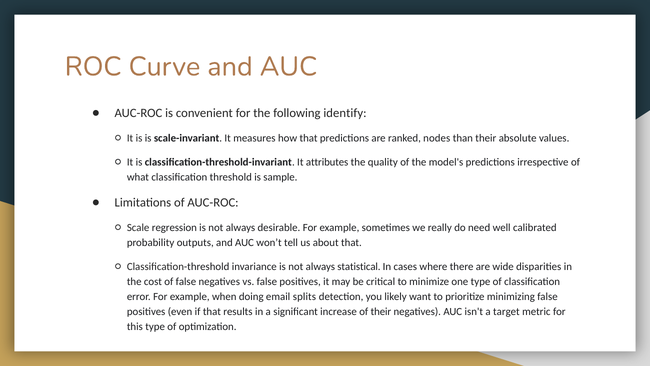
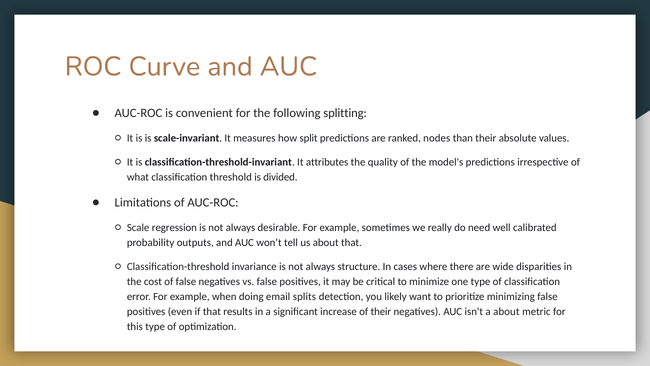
identify: identify -> splitting
how that: that -> split
sample: sample -> divided
statistical: statistical -> structure
a target: target -> about
